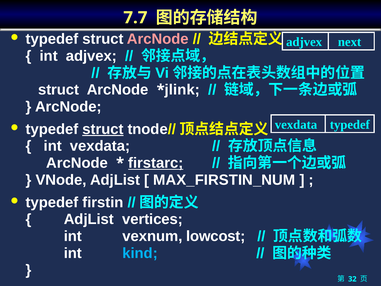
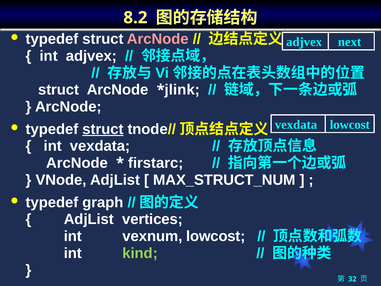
7.7: 7.7 -> 8.2
vexdata typedef: typedef -> lowcost
firstarc underline: present -> none
MAX_FIRSTIN_NUM: MAX_FIRSTIN_NUM -> MAX_STRUCT_NUM
firstin: firstin -> graph
kind colour: light blue -> light green
